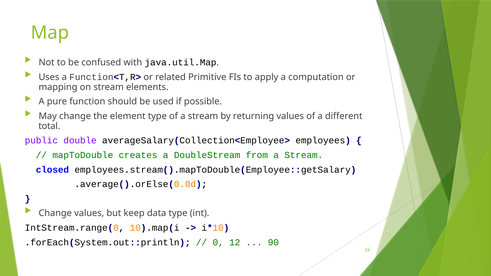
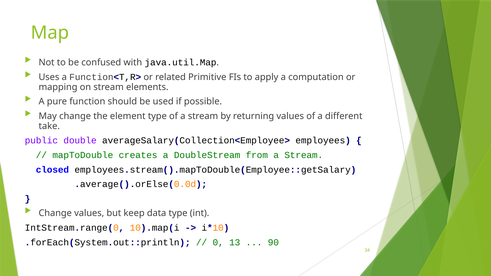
total: total -> take
12: 12 -> 13
